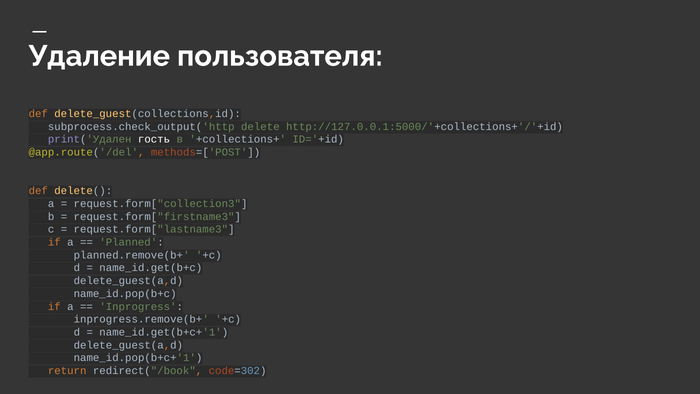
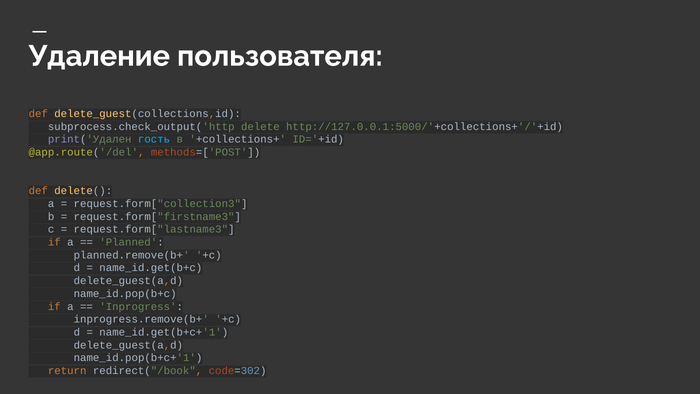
гость colour: white -> light blue
